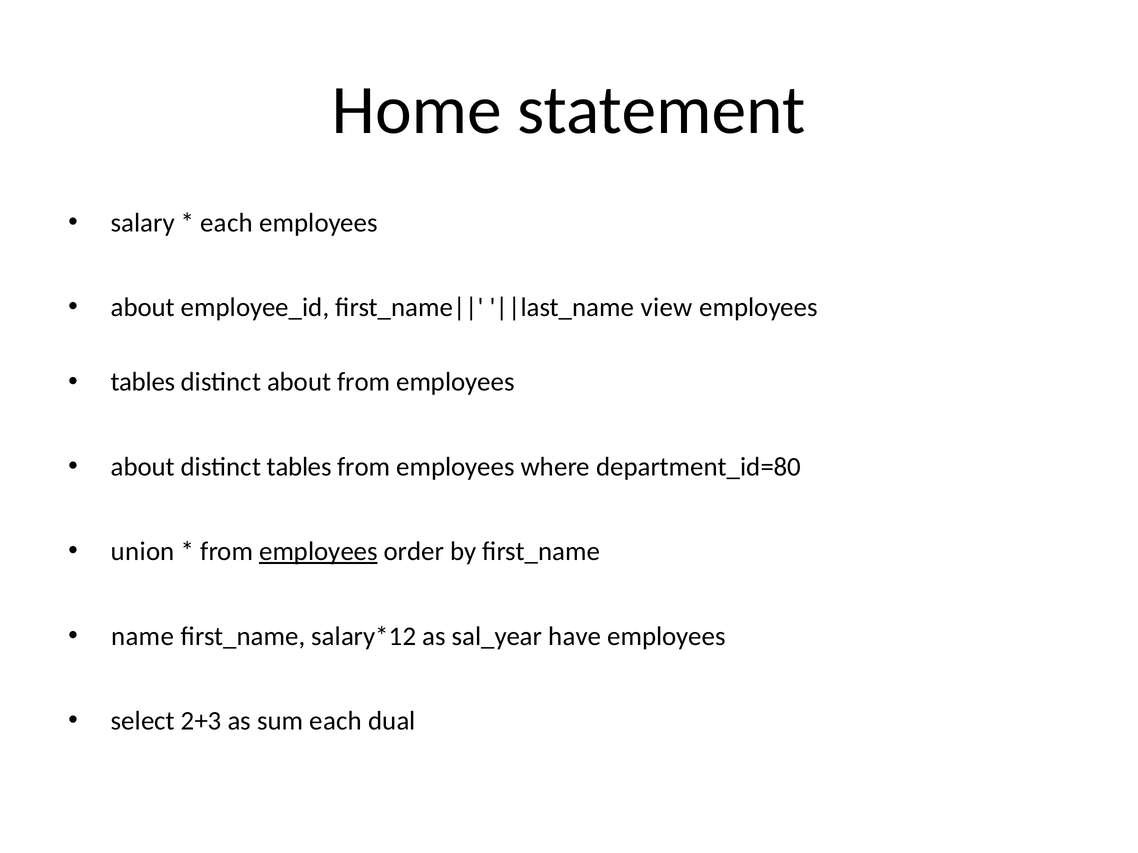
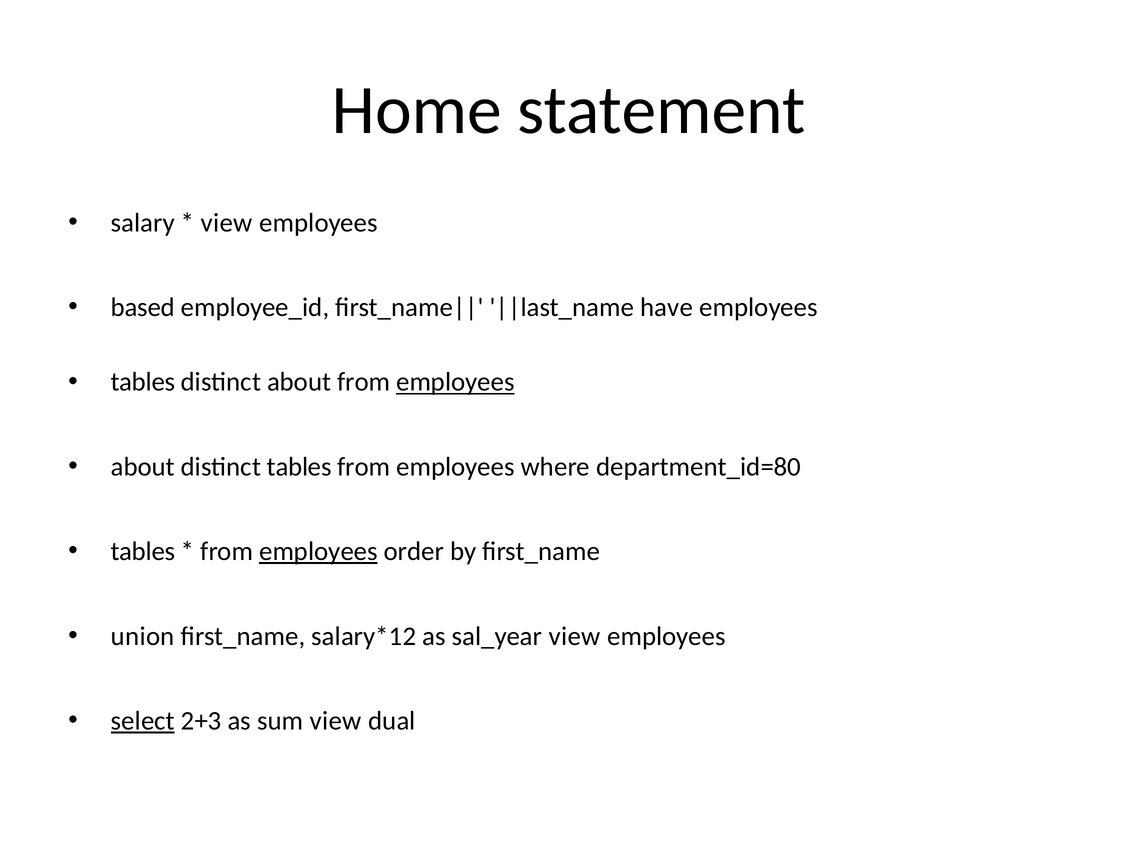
each at (227, 223): each -> view
about at (143, 308): about -> based
view: view -> have
employees at (455, 382) underline: none -> present
union at (143, 552): union -> tables
name: name -> union
sal_year have: have -> view
select underline: none -> present
sum each: each -> view
